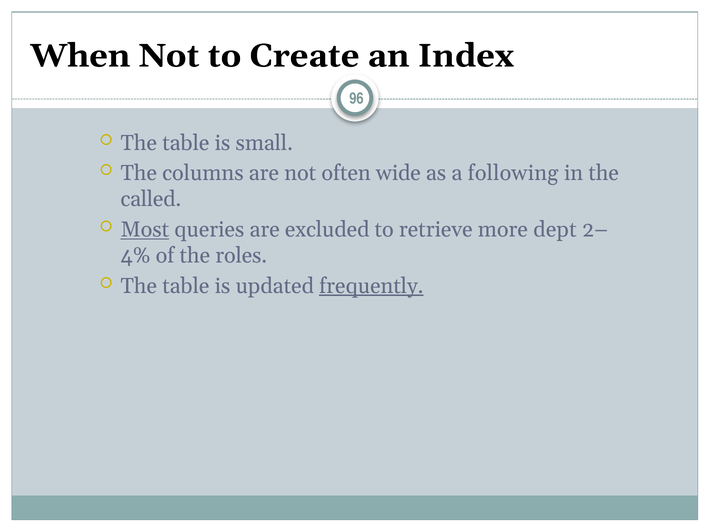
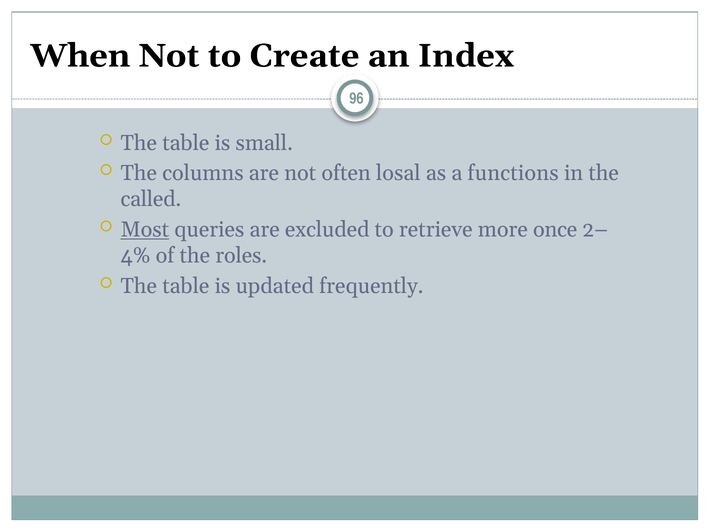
wide: wide -> losal
following: following -> functions
dept: dept -> once
frequently underline: present -> none
